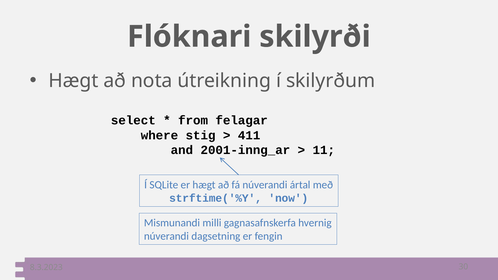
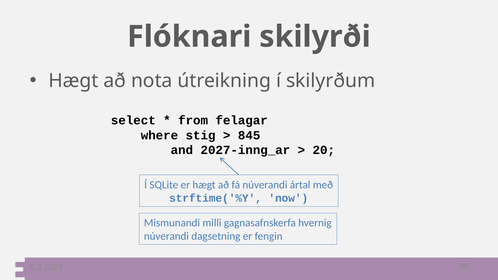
411: 411 -> 845
2001-inng_ar: 2001-inng_ar -> 2027-inng_ar
11: 11 -> 20
